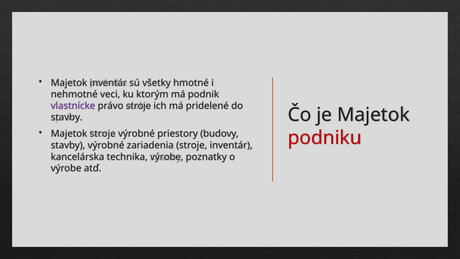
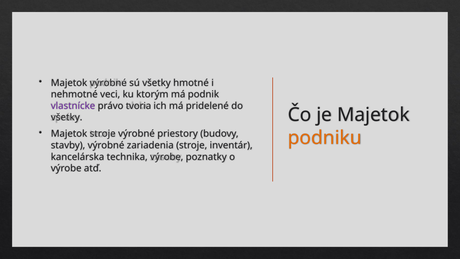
Majetok inventár: inventár -> výrobné
právo stroje: stroje -> tvoria
stavby at (67, 117): stavby -> všetky
podniku colour: red -> orange
